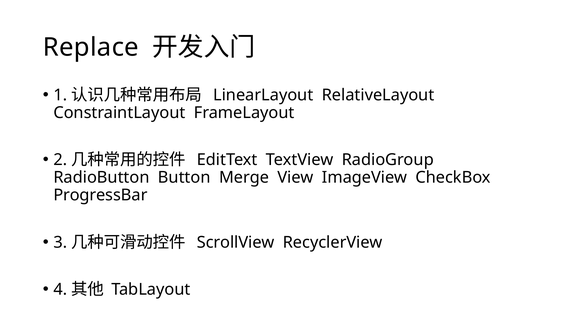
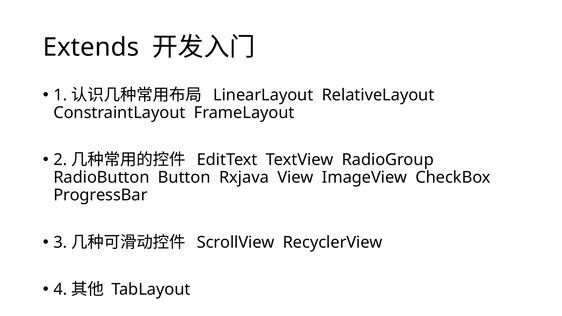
Replace: Replace -> Extends
Merge: Merge -> Rxjava
